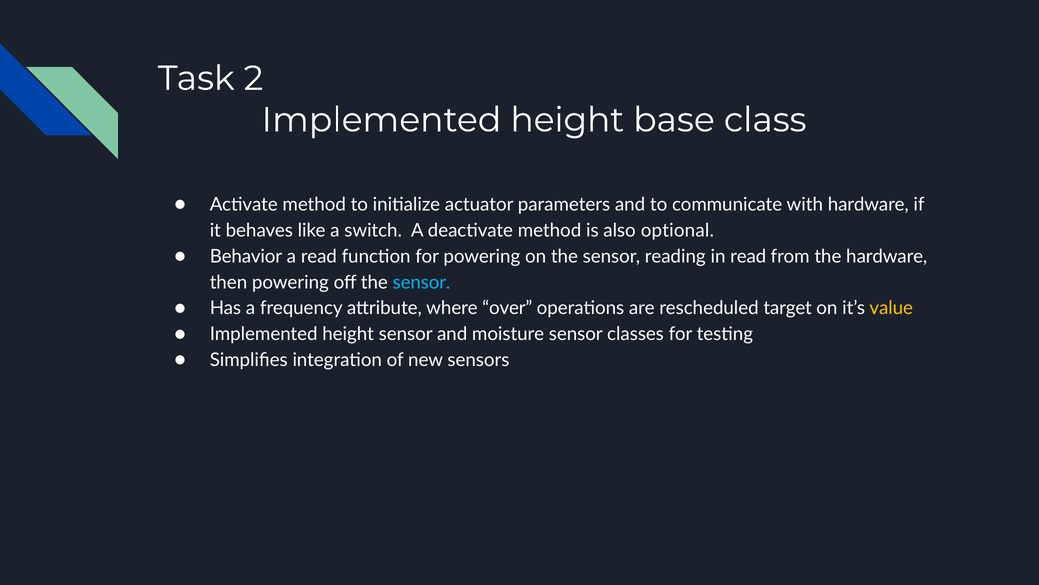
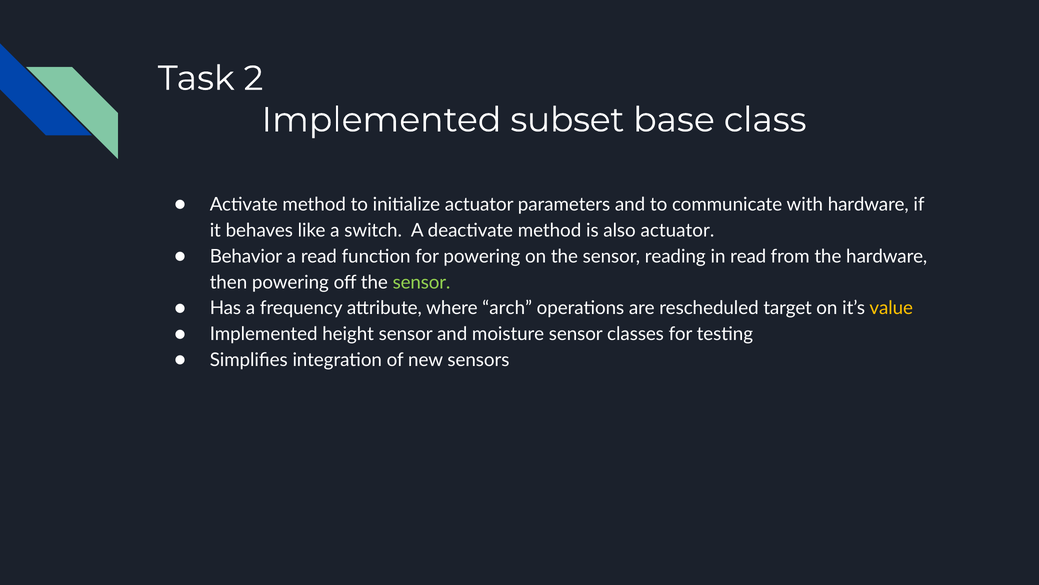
height at (567, 120): height -> subset
also optional: optional -> actuator
sensor at (422, 282) colour: light blue -> light green
over: over -> arch
